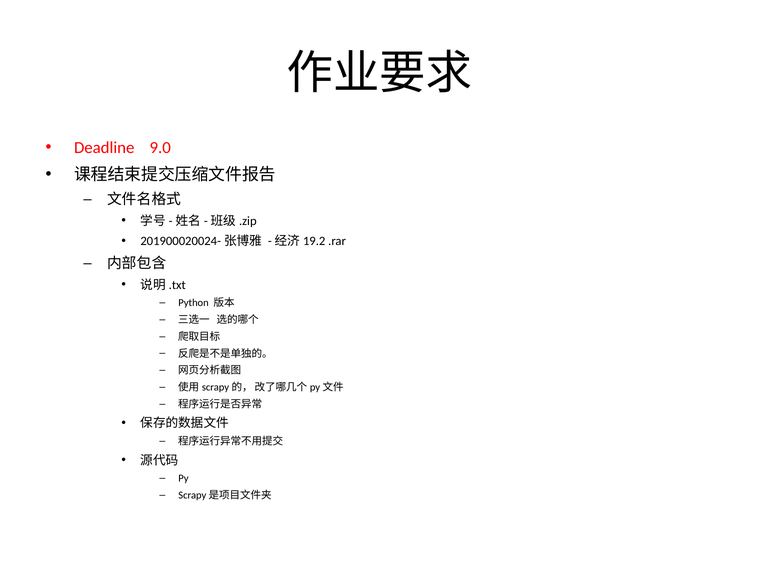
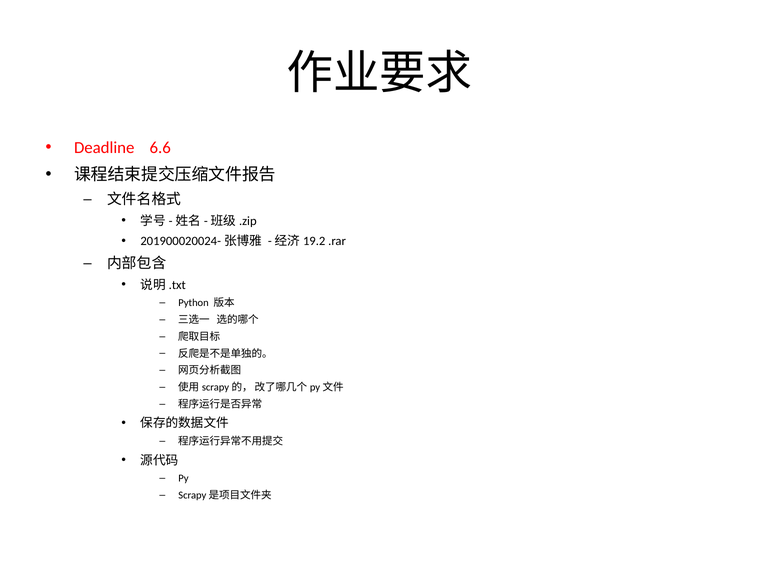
9.0: 9.0 -> 6.6
